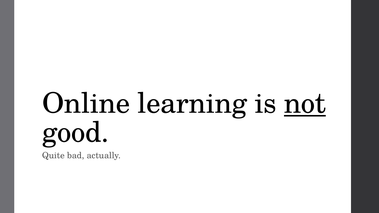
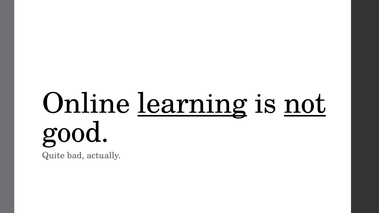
learning underline: none -> present
